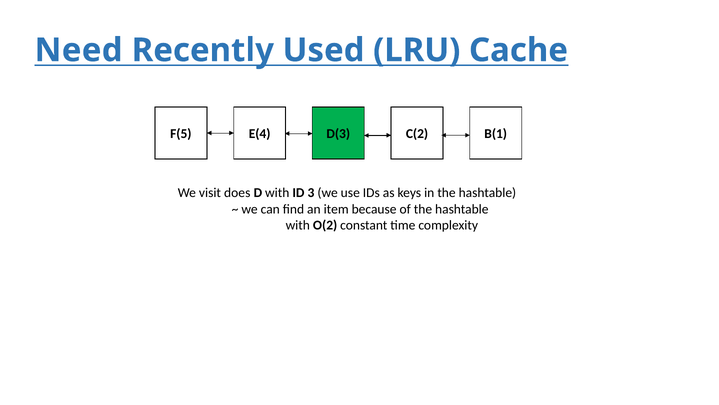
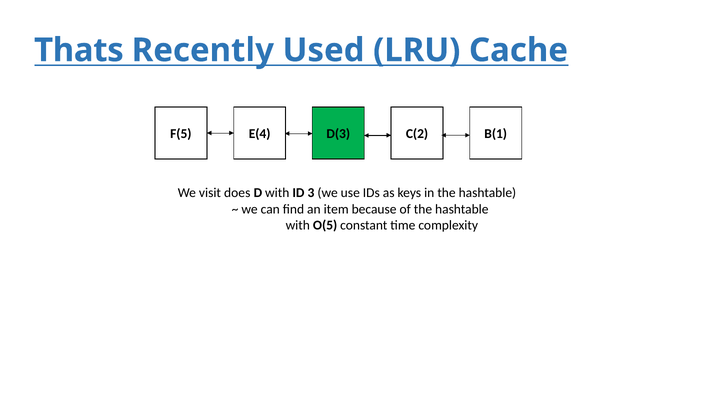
Need: Need -> Thats
O(2: O(2 -> O(5
